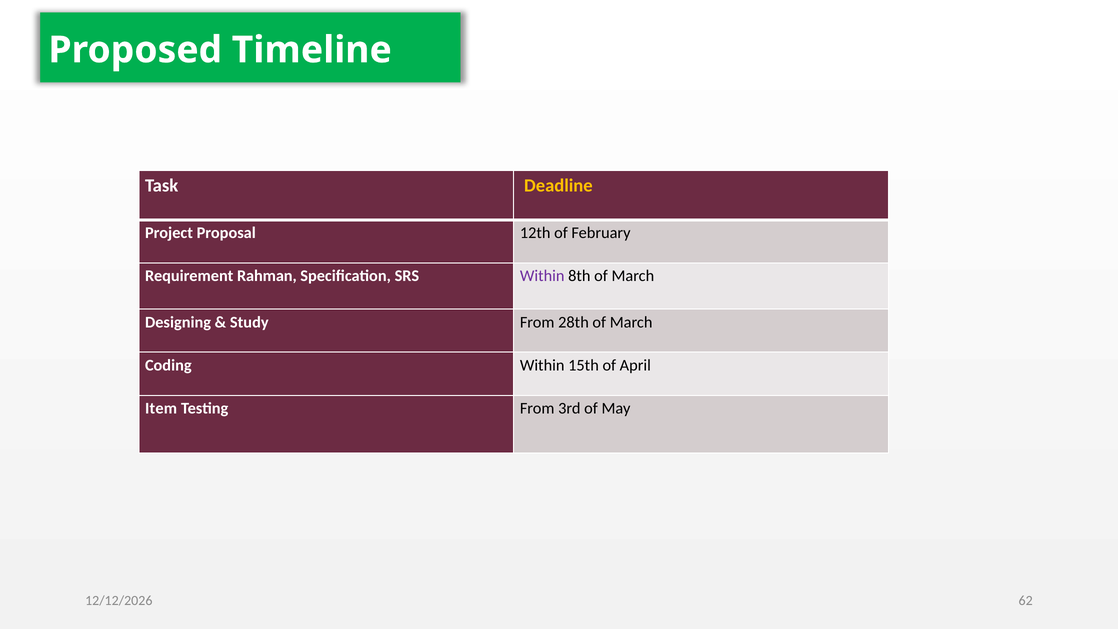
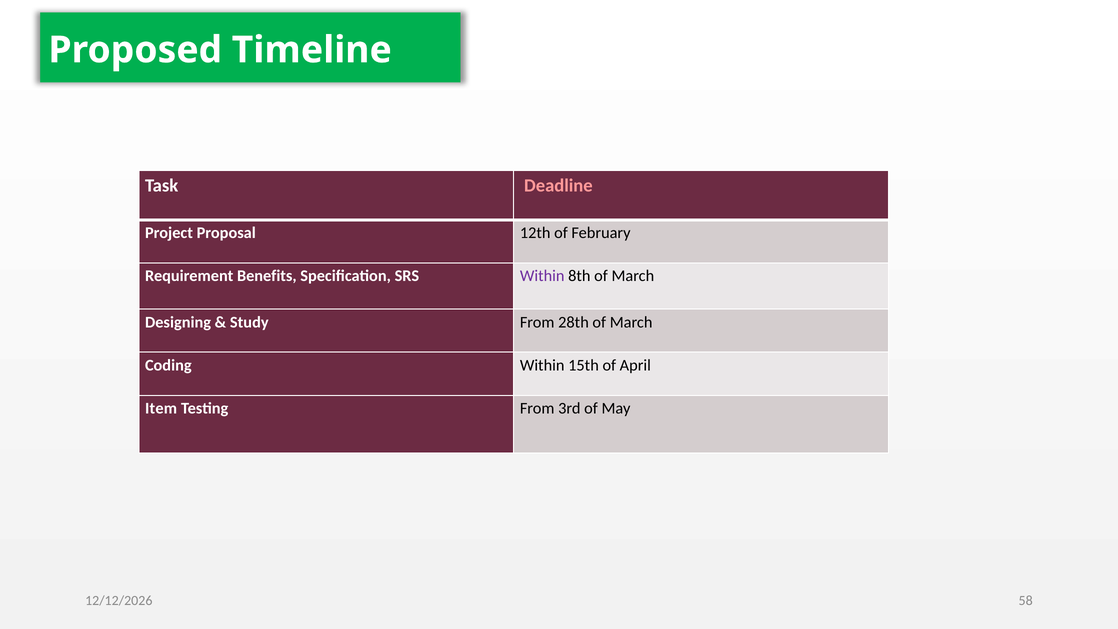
Deadline colour: yellow -> pink
Rahman: Rahman -> Benefits
62: 62 -> 58
